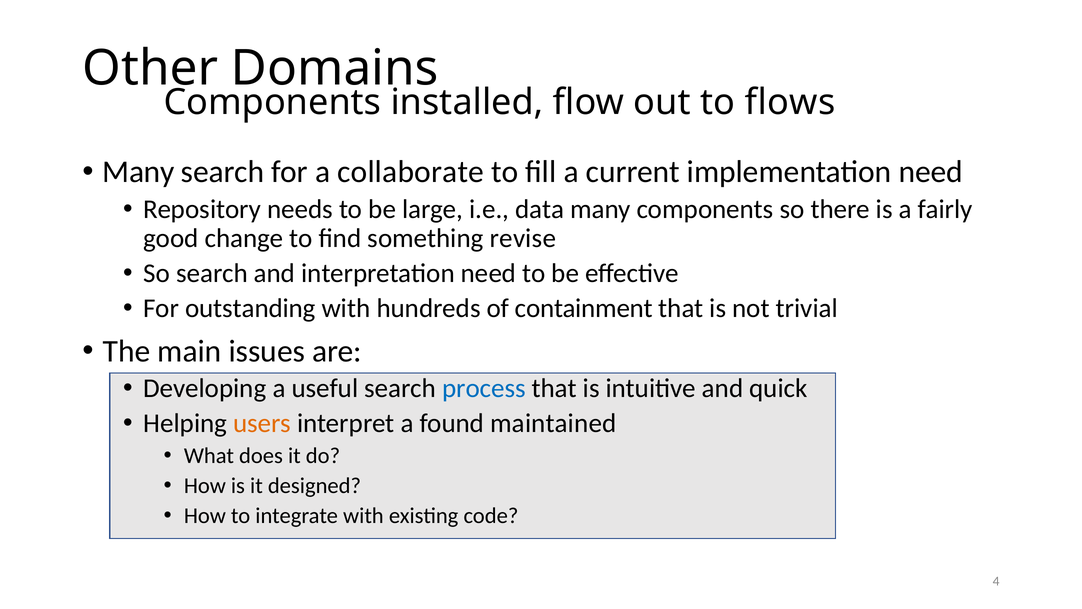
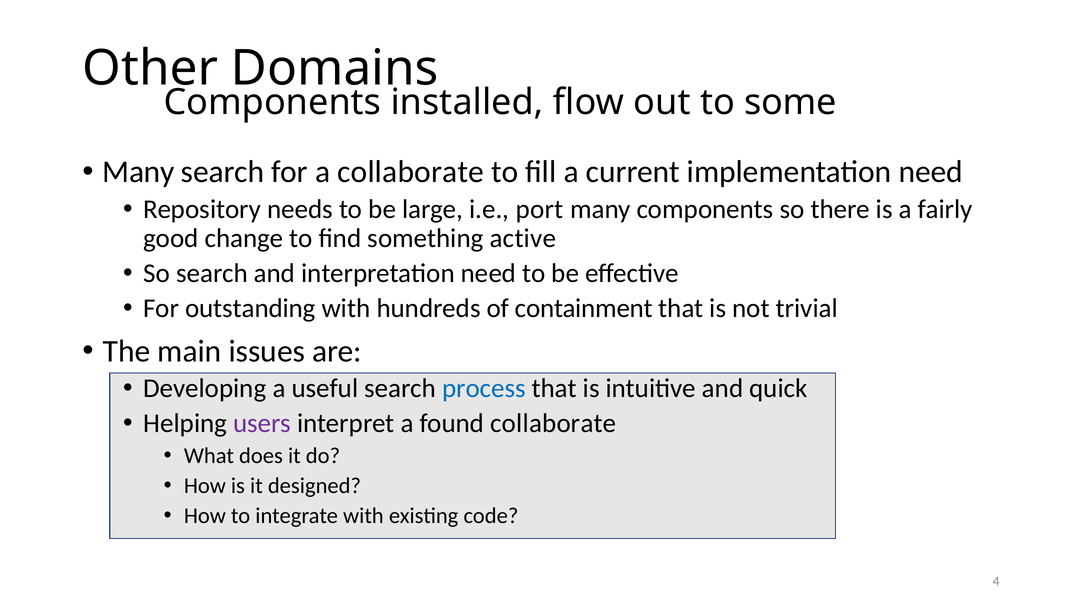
flows: flows -> some
data: data -> port
revise: revise -> active
users colour: orange -> purple
found maintained: maintained -> collaborate
